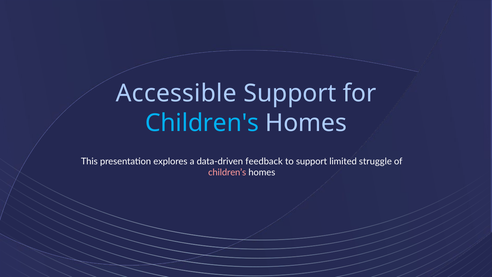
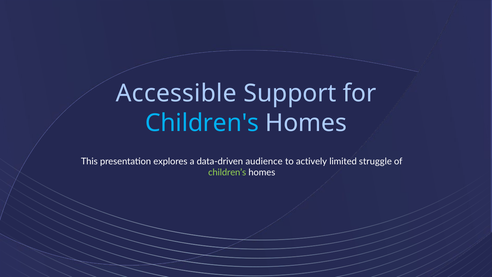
feedback: feedback -> audience
to support: support -> actively
children’s colour: pink -> light green
